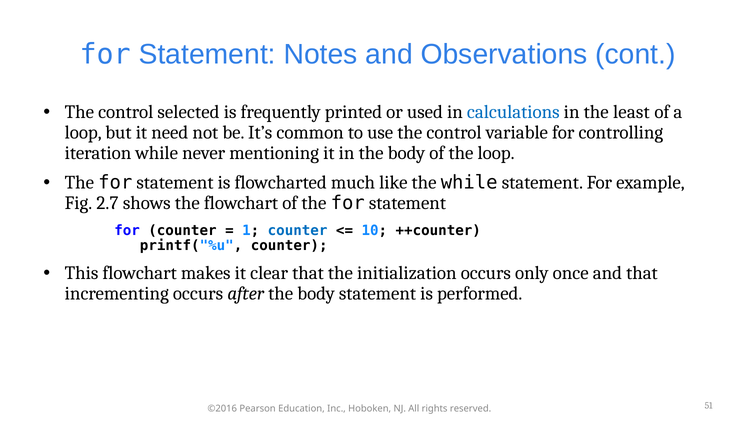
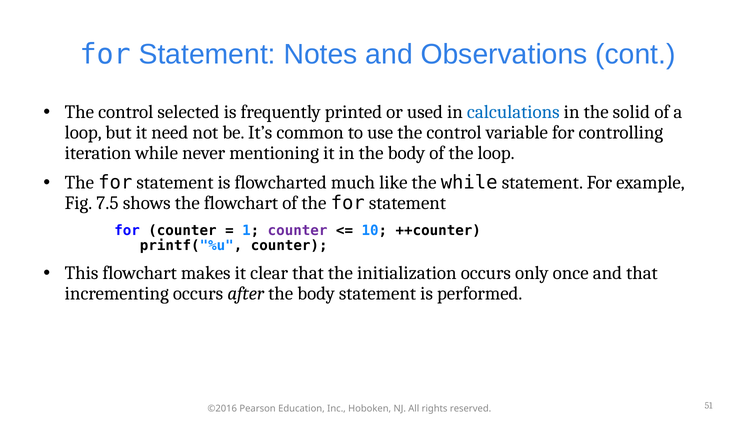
least: least -> solid
2.7: 2.7 -> 7.5
counter at (298, 231) colour: blue -> purple
